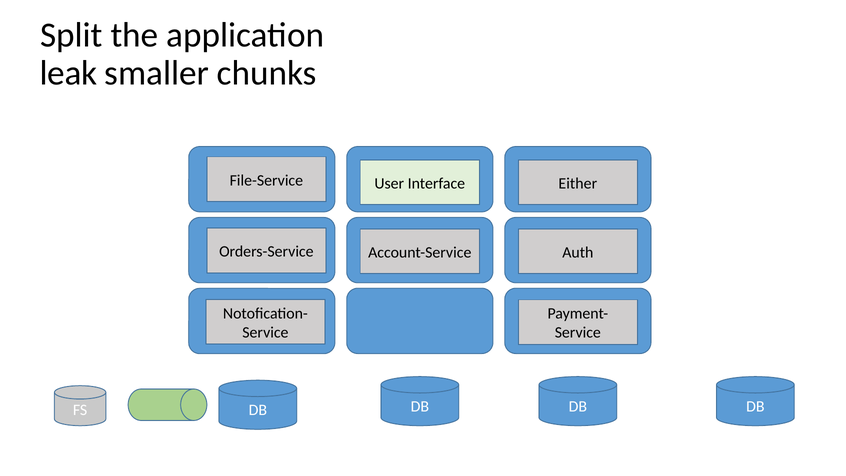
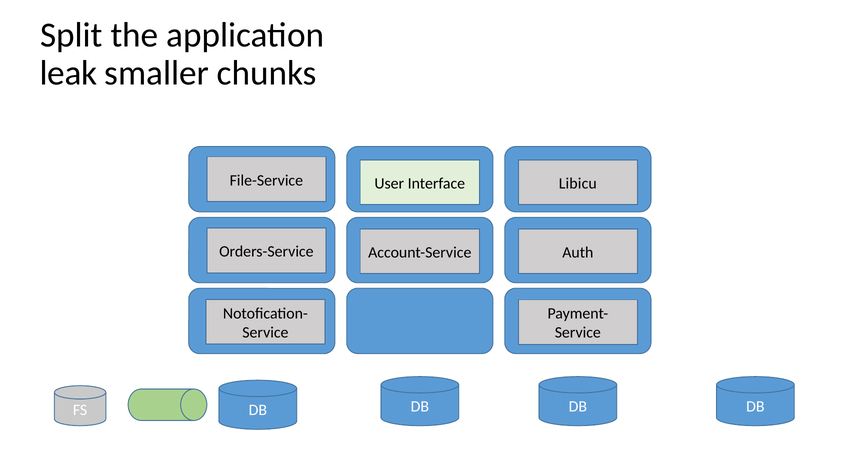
Either: Either -> Libicu
